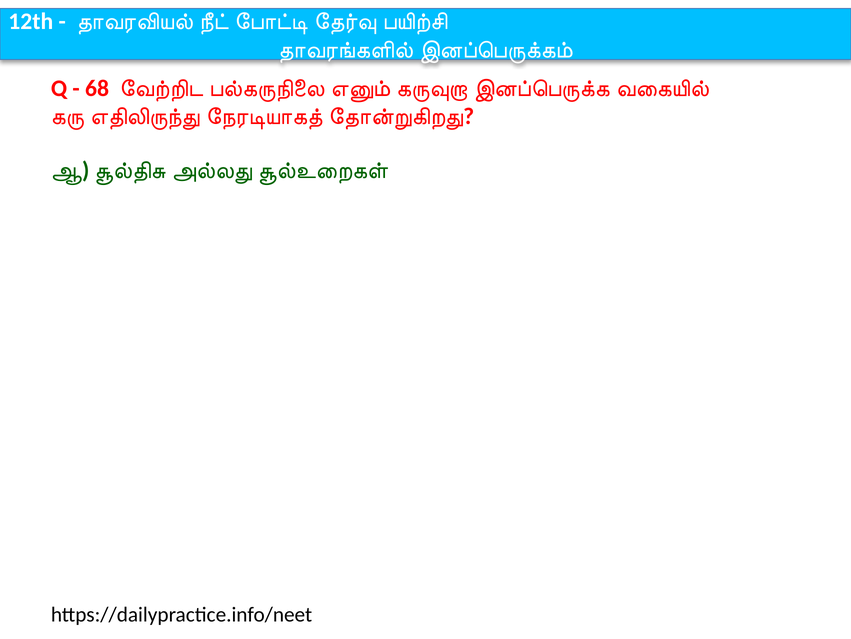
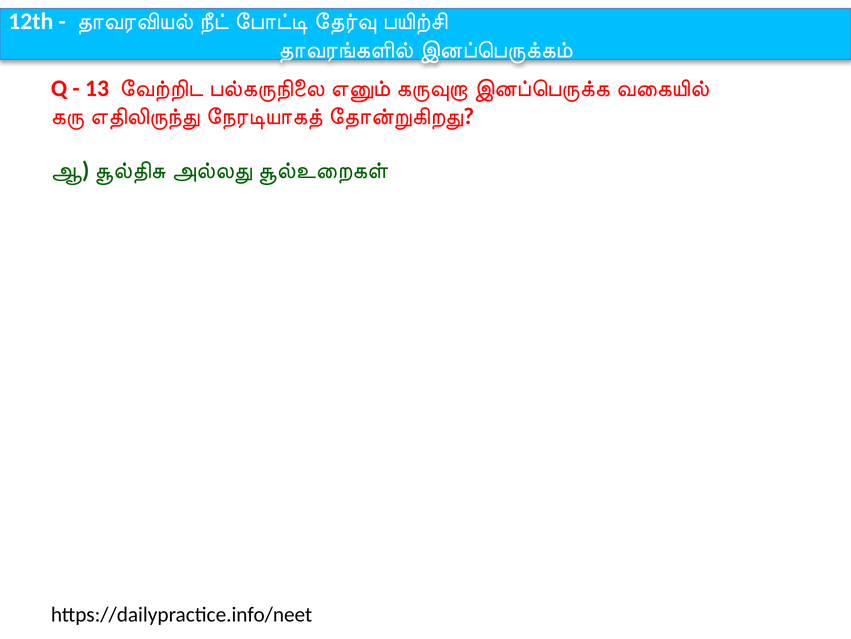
68: 68 -> 13
